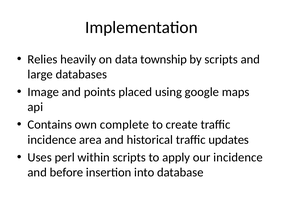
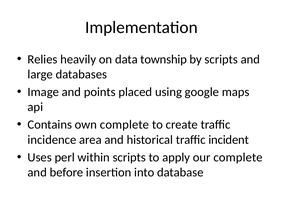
updates: updates -> incident
our incidence: incidence -> complete
